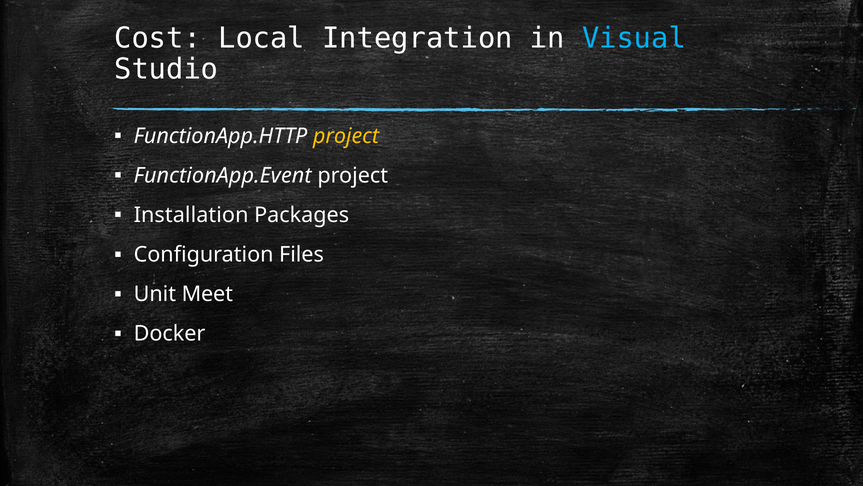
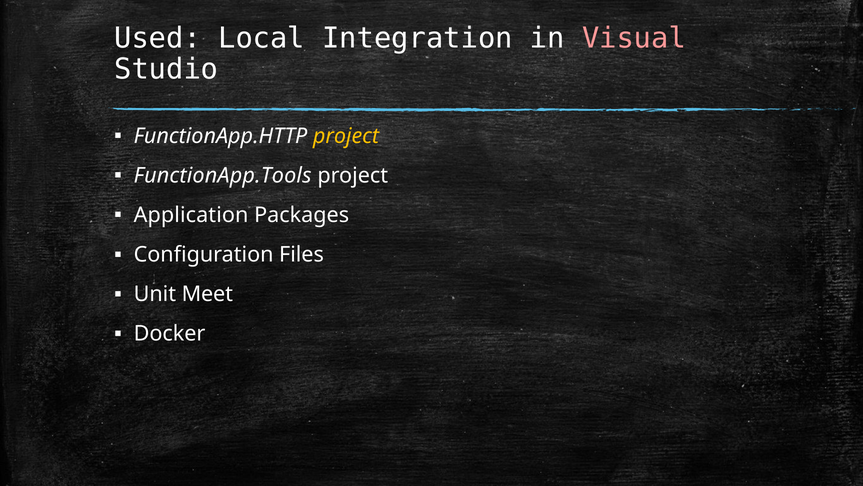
Cost: Cost -> Used
Visual colour: light blue -> pink
FunctionApp.Event: FunctionApp.Event -> FunctionApp.Tools
Installation: Installation -> Application
